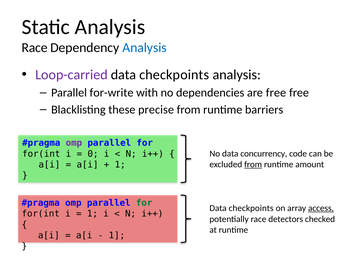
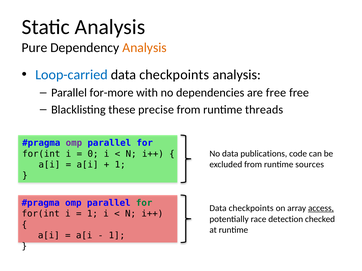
Race at (35, 48): Race -> Pure
Analysis at (145, 48) colour: blue -> orange
Loop-carried colour: purple -> blue
for-write: for-write -> for-more
barriers: barriers -> threads
concurrency: concurrency -> publications
from at (253, 165) underline: present -> none
amount: amount -> sources
detectors: detectors -> detection
